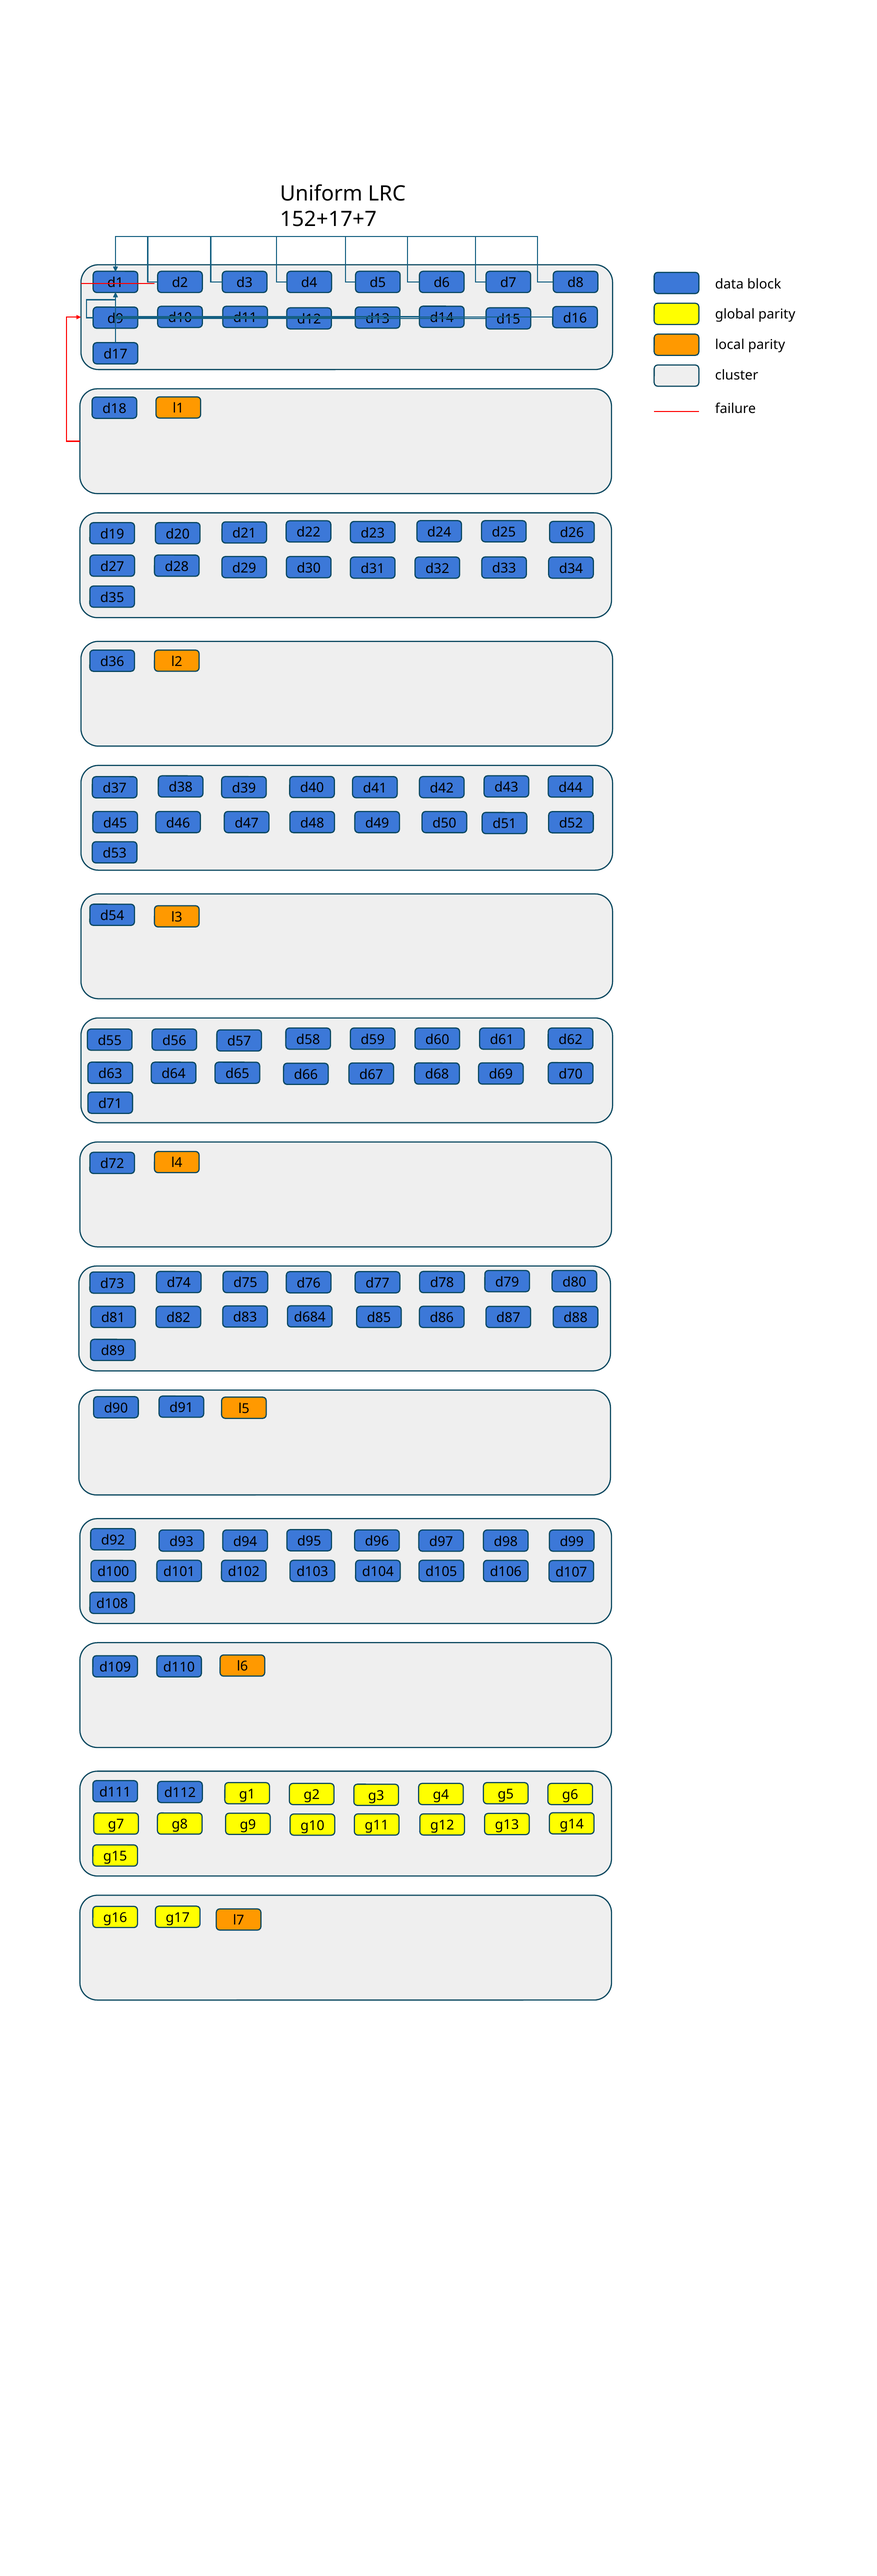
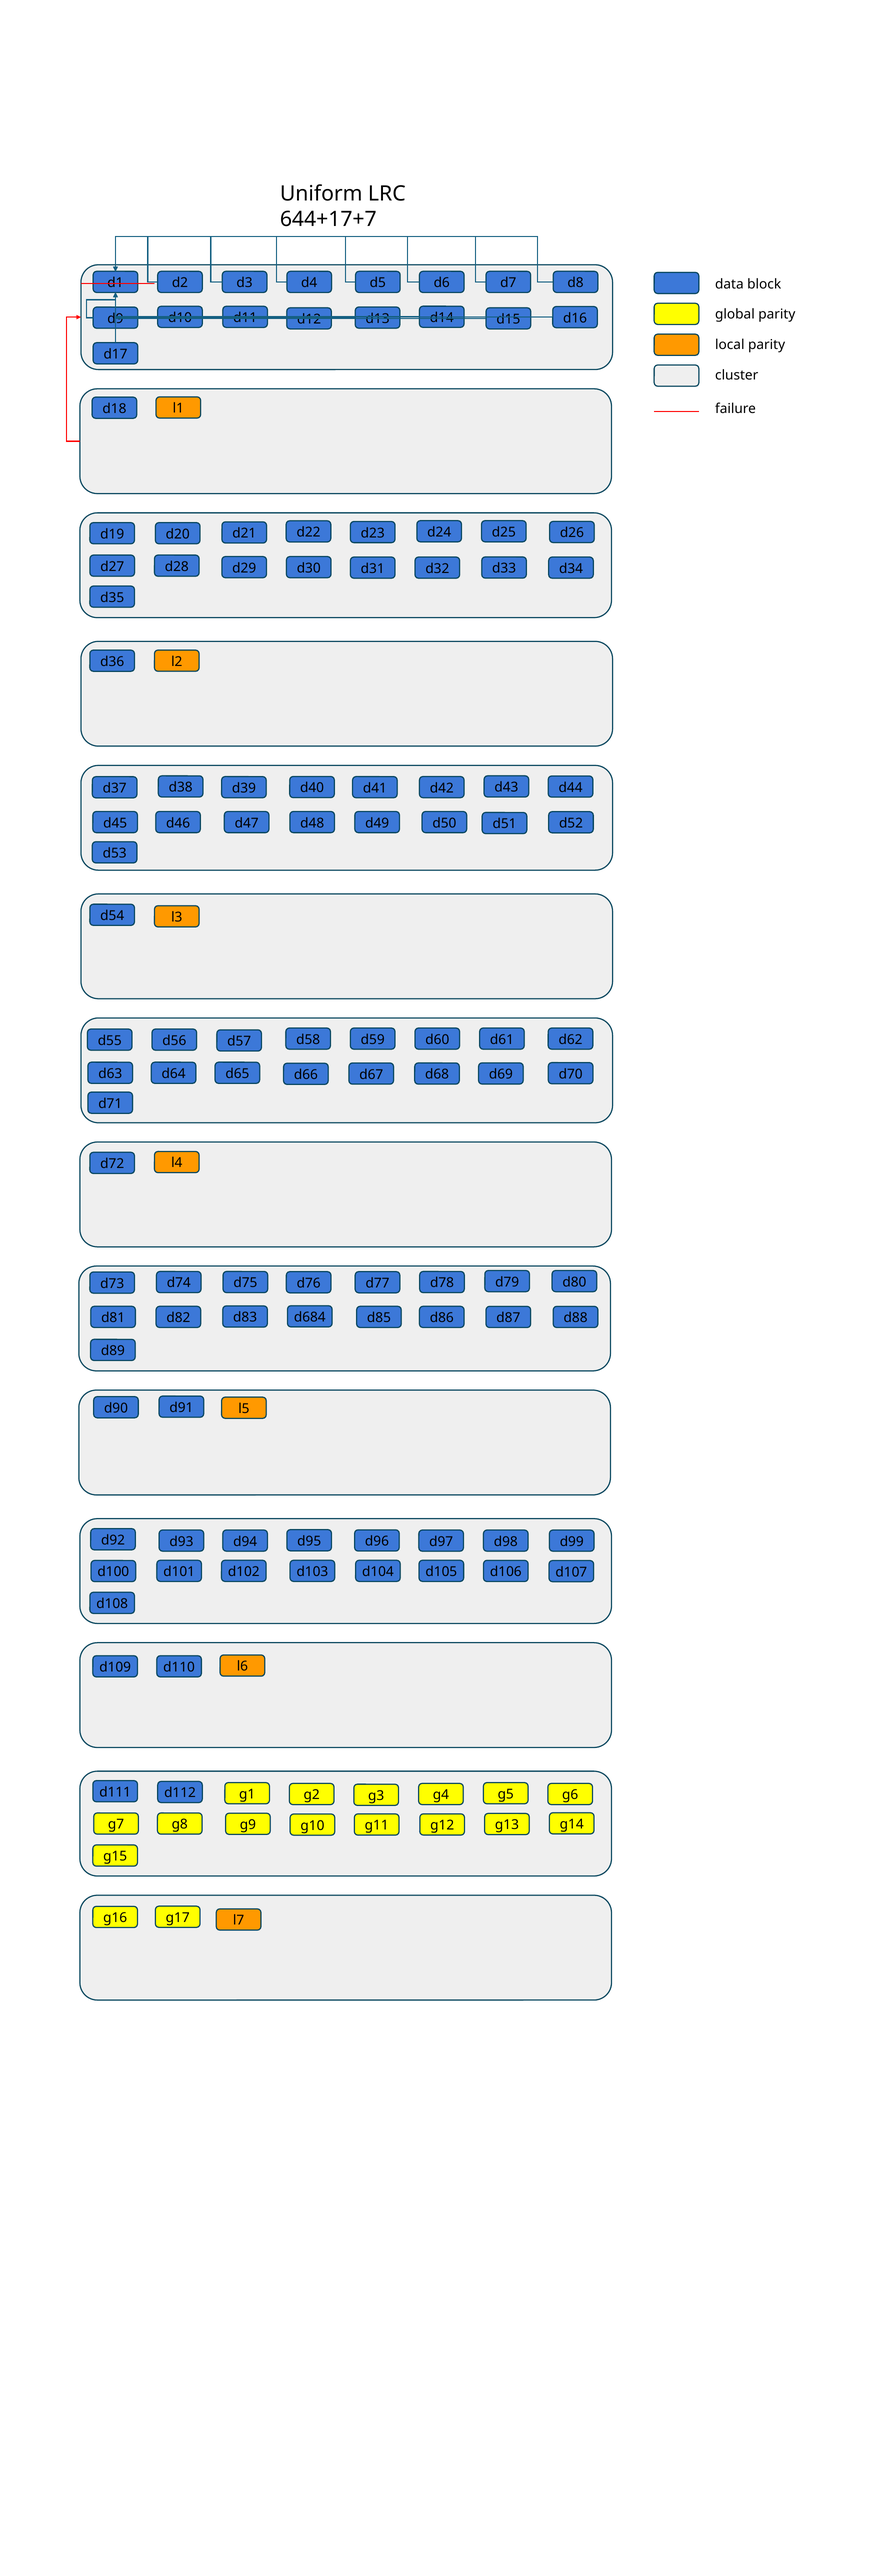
152+17+7: 152+17+7 -> 644+17+7
